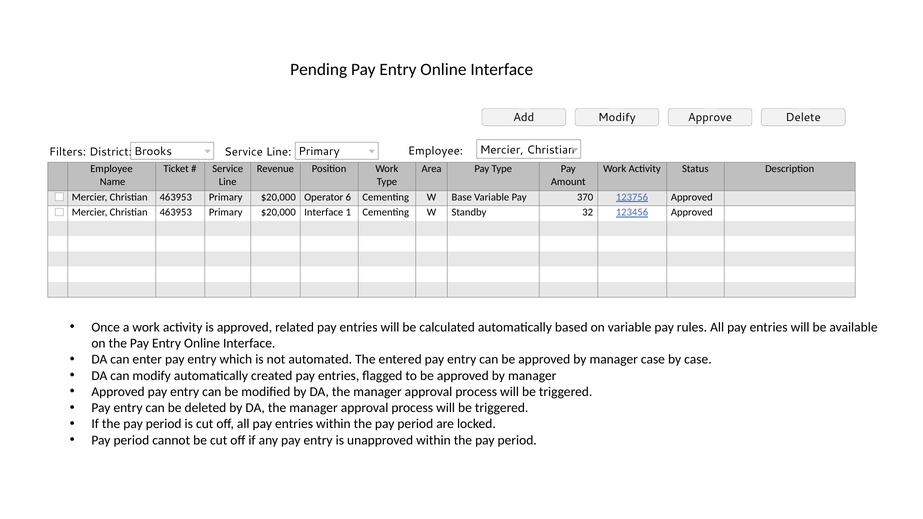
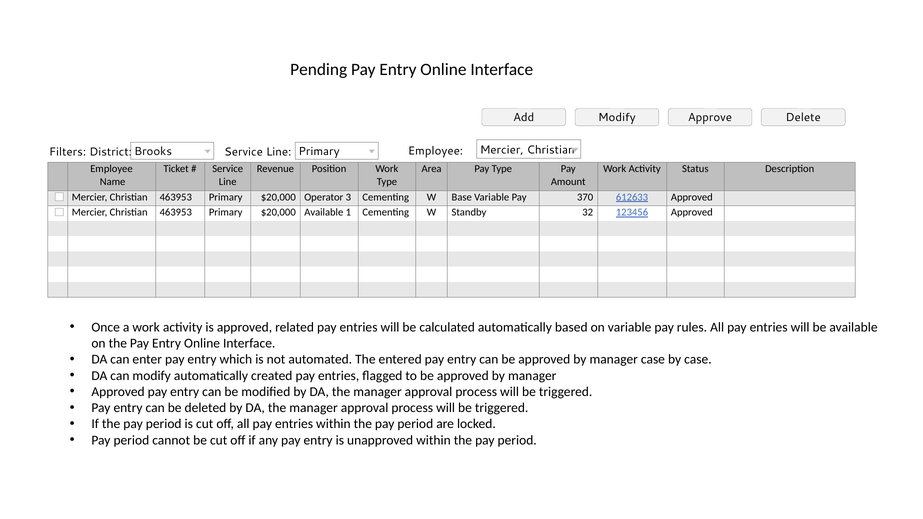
6: 6 -> 3
123756: 123756 -> 612633
$20,000 Interface: Interface -> Available
